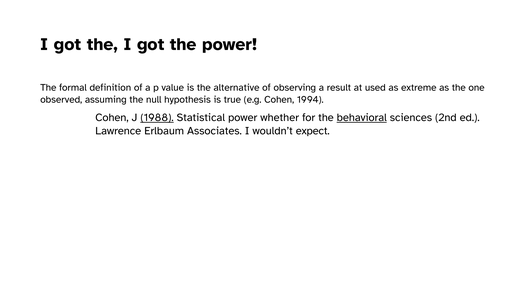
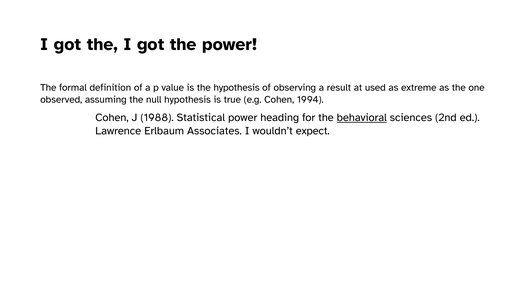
the alternative: alternative -> hypothesis
1988 underline: present -> none
whether: whether -> heading
